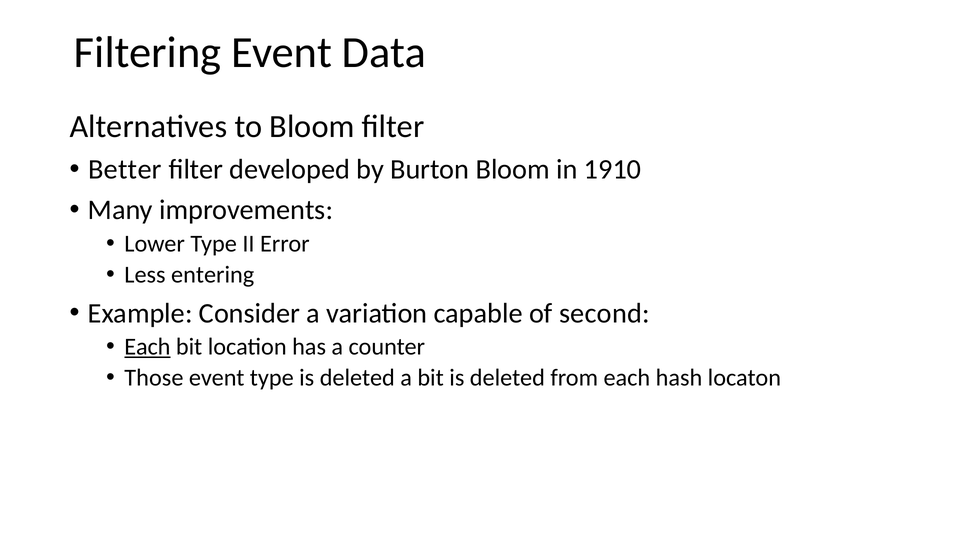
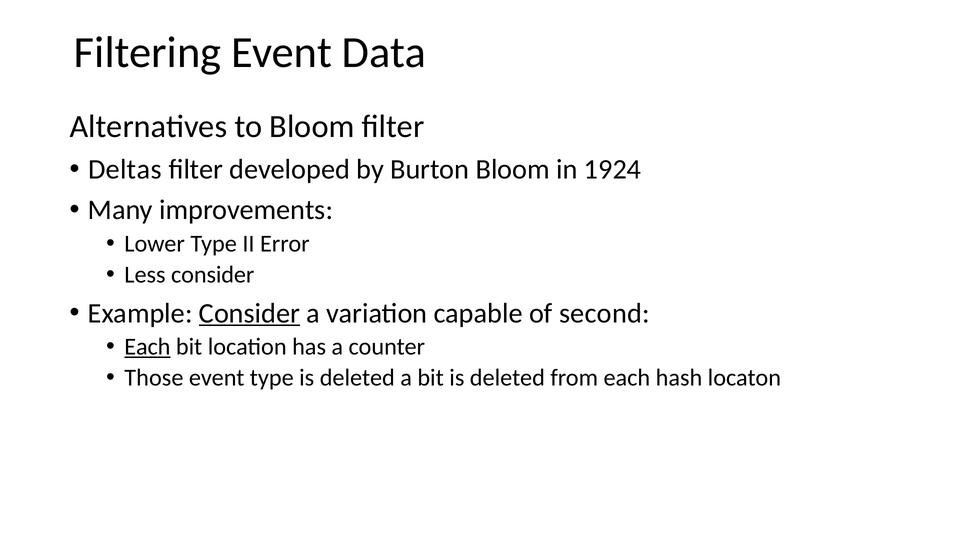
Better: Better -> Deltas
1910: 1910 -> 1924
Less entering: entering -> consider
Consider at (250, 313) underline: none -> present
